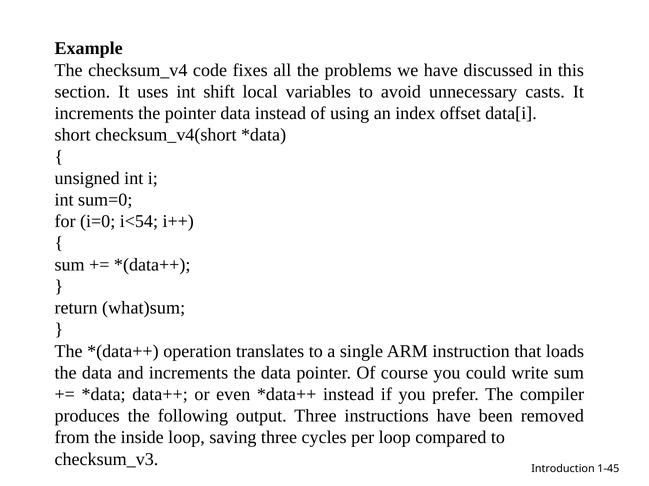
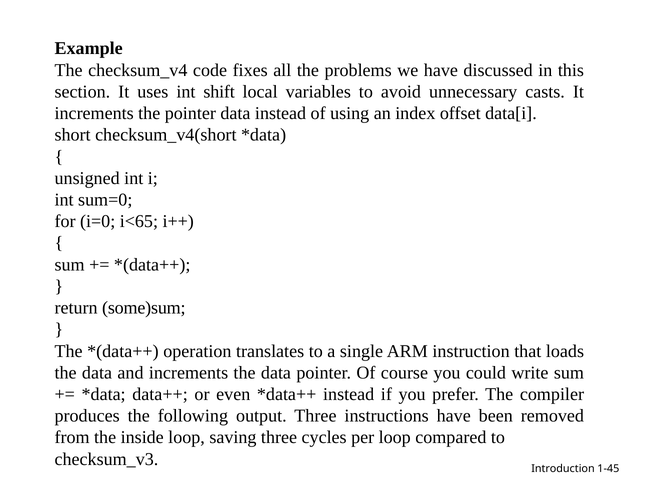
i<54: i<54 -> i<65
what)sum: what)sum -> some)sum
